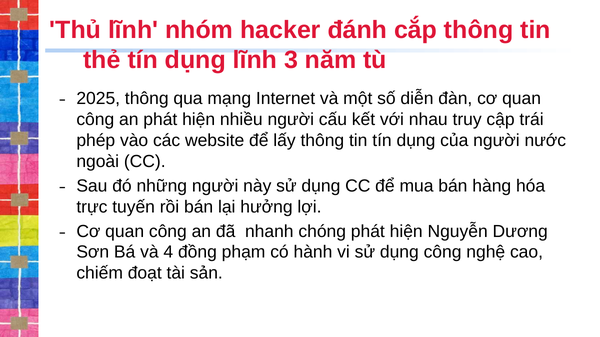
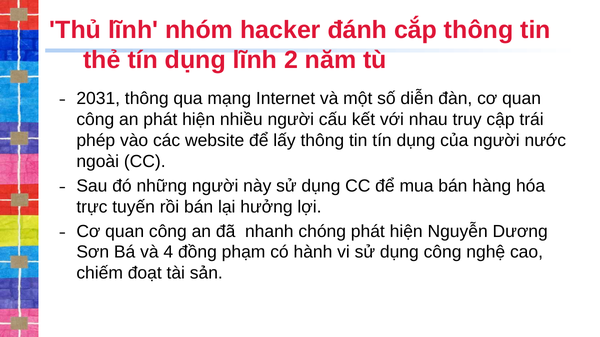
3: 3 -> 2
2025: 2025 -> 2031
